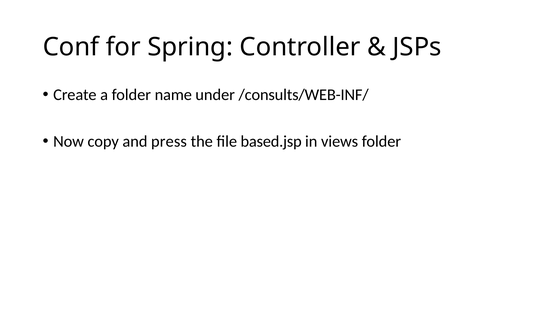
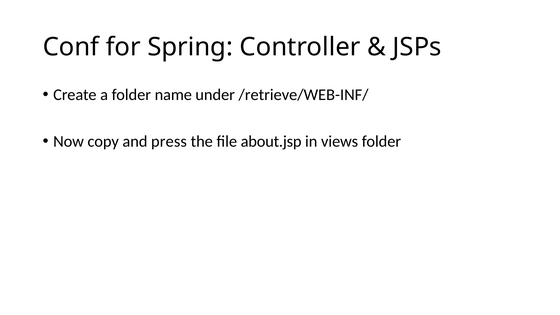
/consults/WEB-INF/: /consults/WEB-INF/ -> /retrieve/WEB-INF/
based.jsp: based.jsp -> about.jsp
